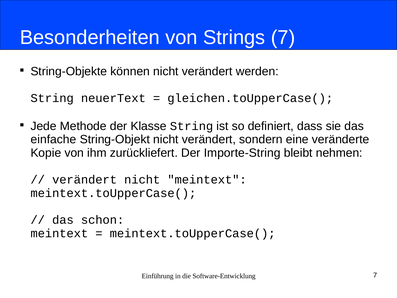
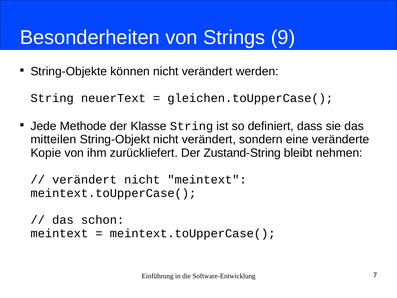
Strings 7: 7 -> 9
einfache: einfache -> mitteilen
Importe-String: Importe-String -> Zustand-String
